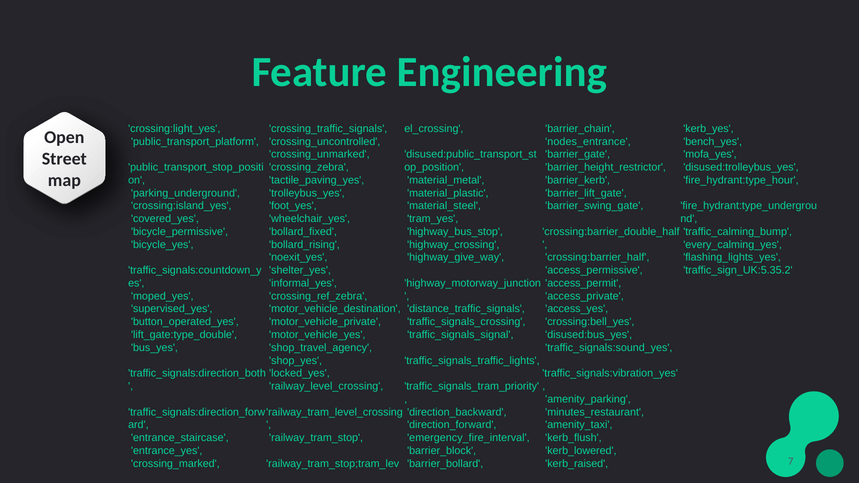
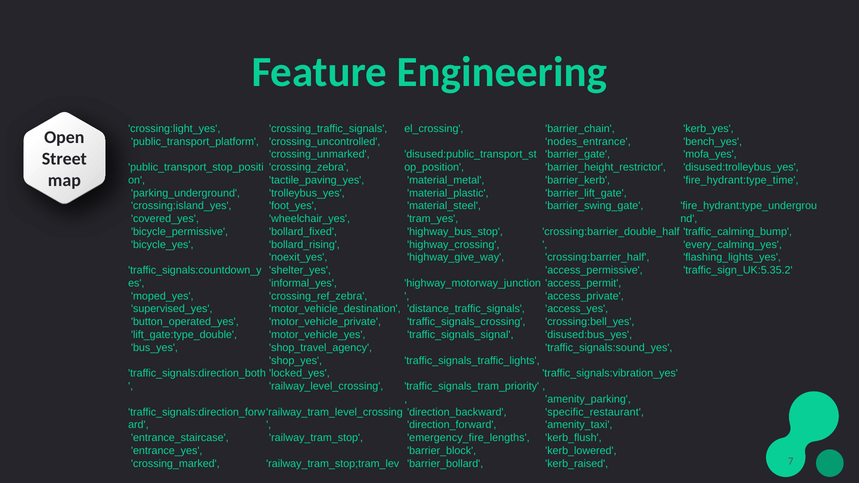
fire_hydrant:type_hour: fire_hydrant:type_hour -> fire_hydrant:type_time
minutes_restaurant: minutes_restaurant -> specific_restaurant
emergency_fire_interval: emergency_fire_interval -> emergency_fire_lengths
